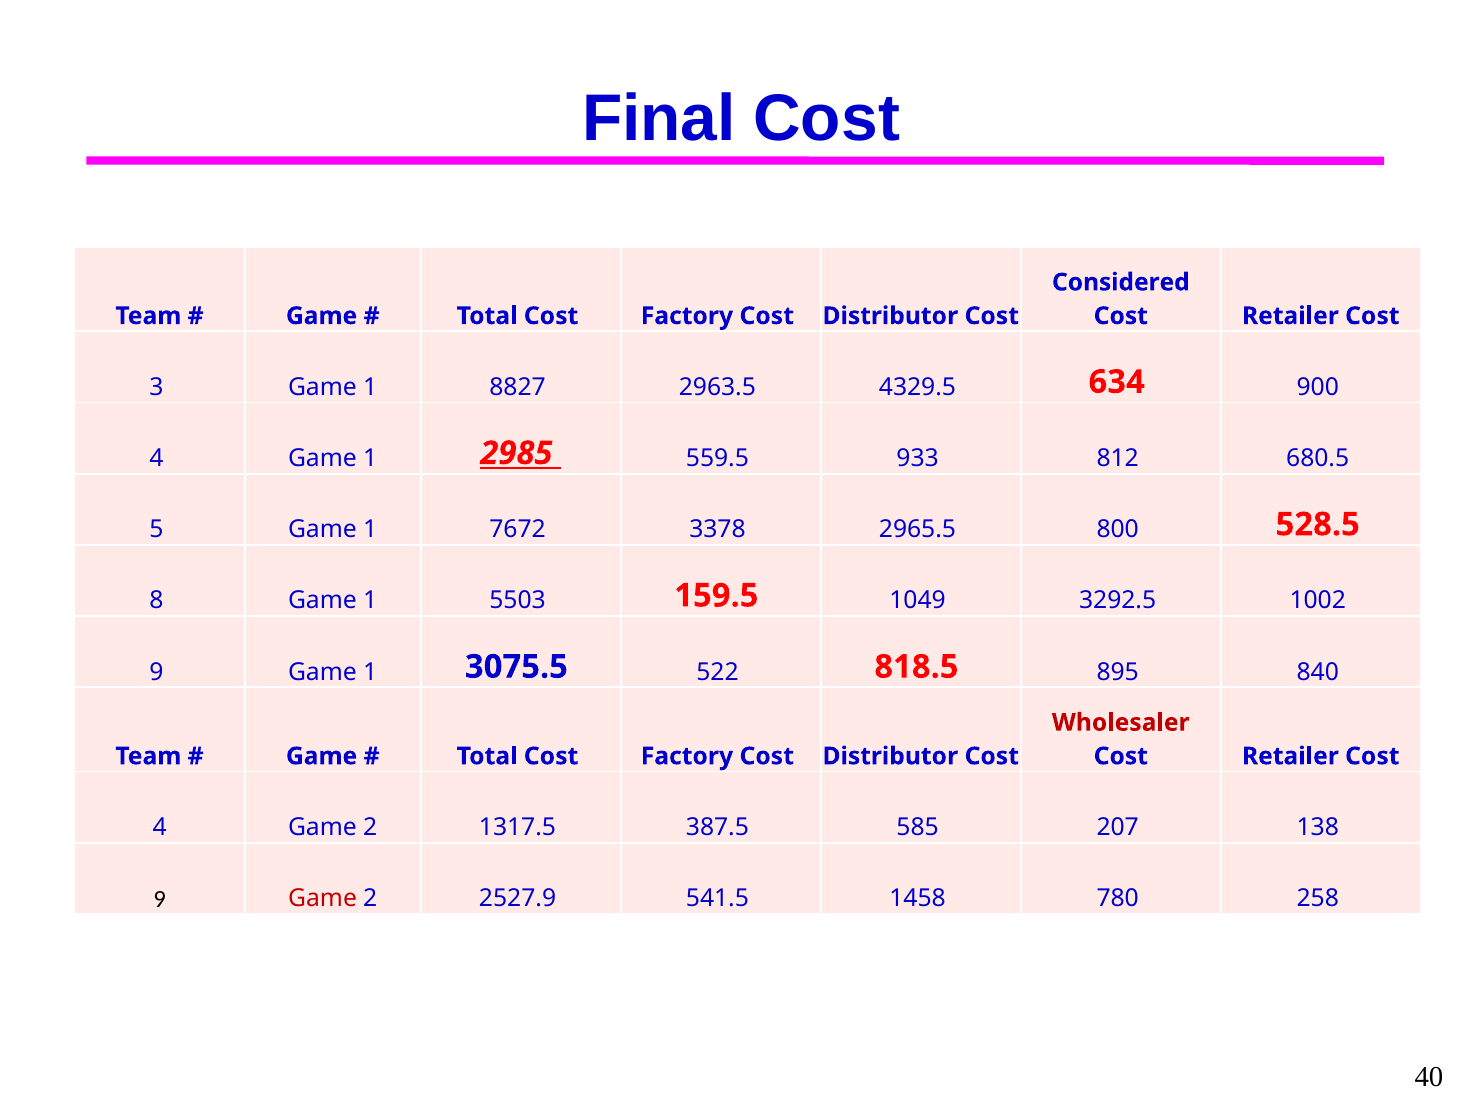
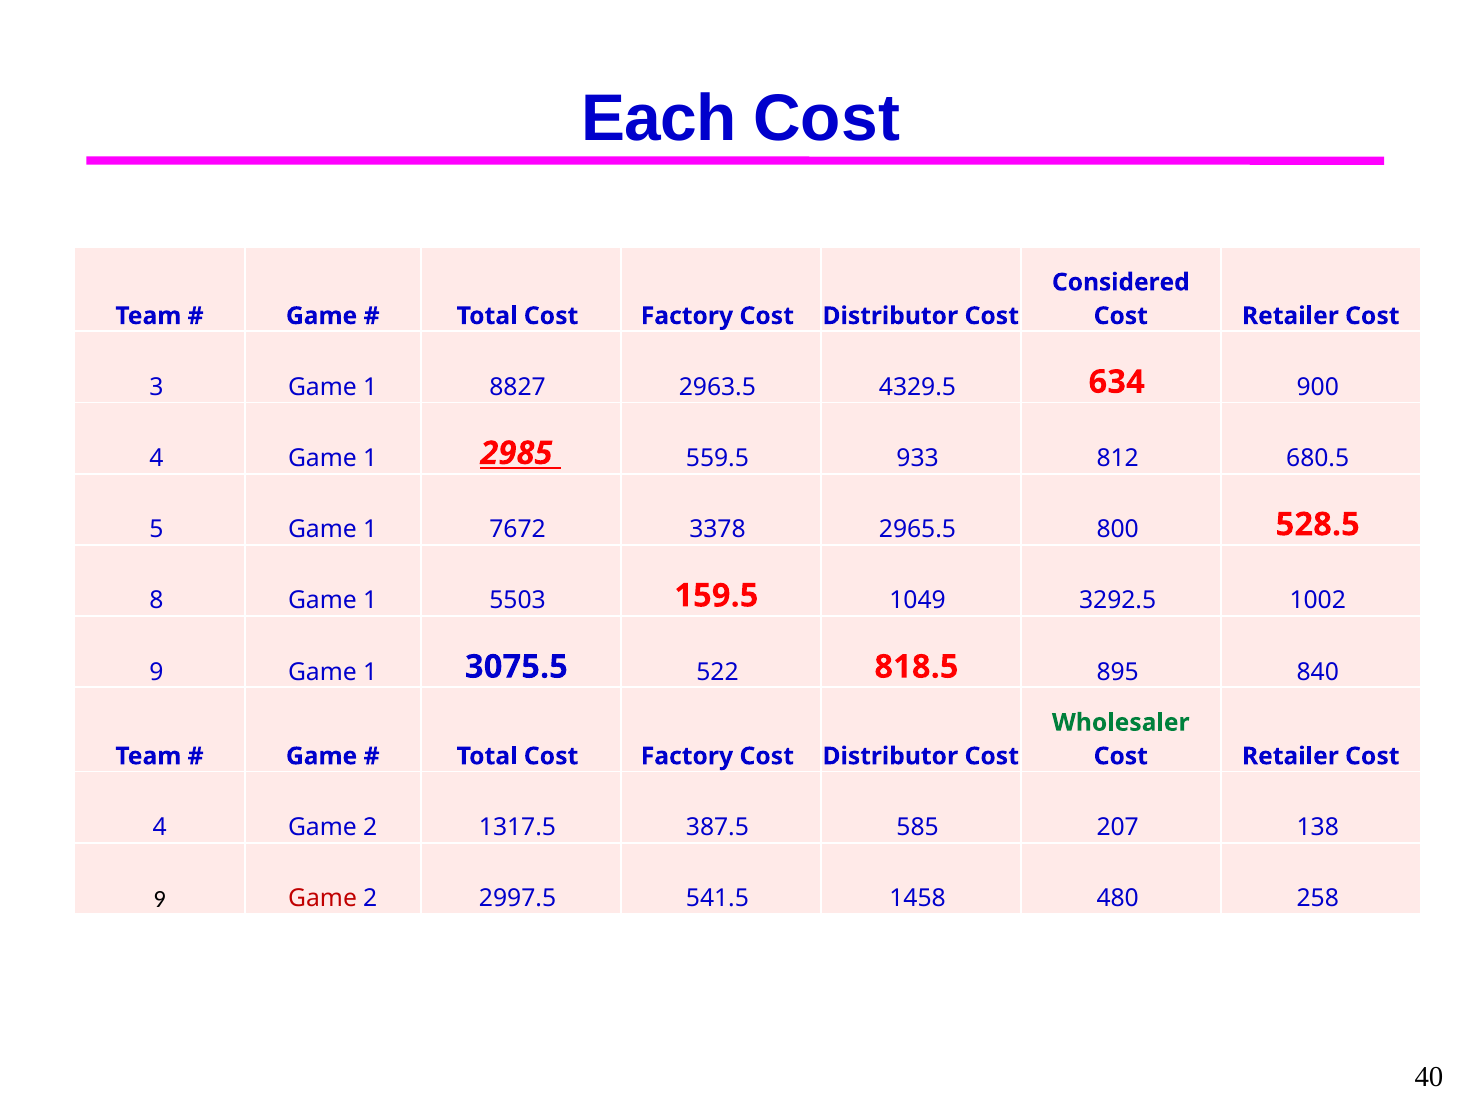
Final: Final -> Each
Wholesaler colour: red -> green
2527.9: 2527.9 -> 2997.5
780: 780 -> 480
